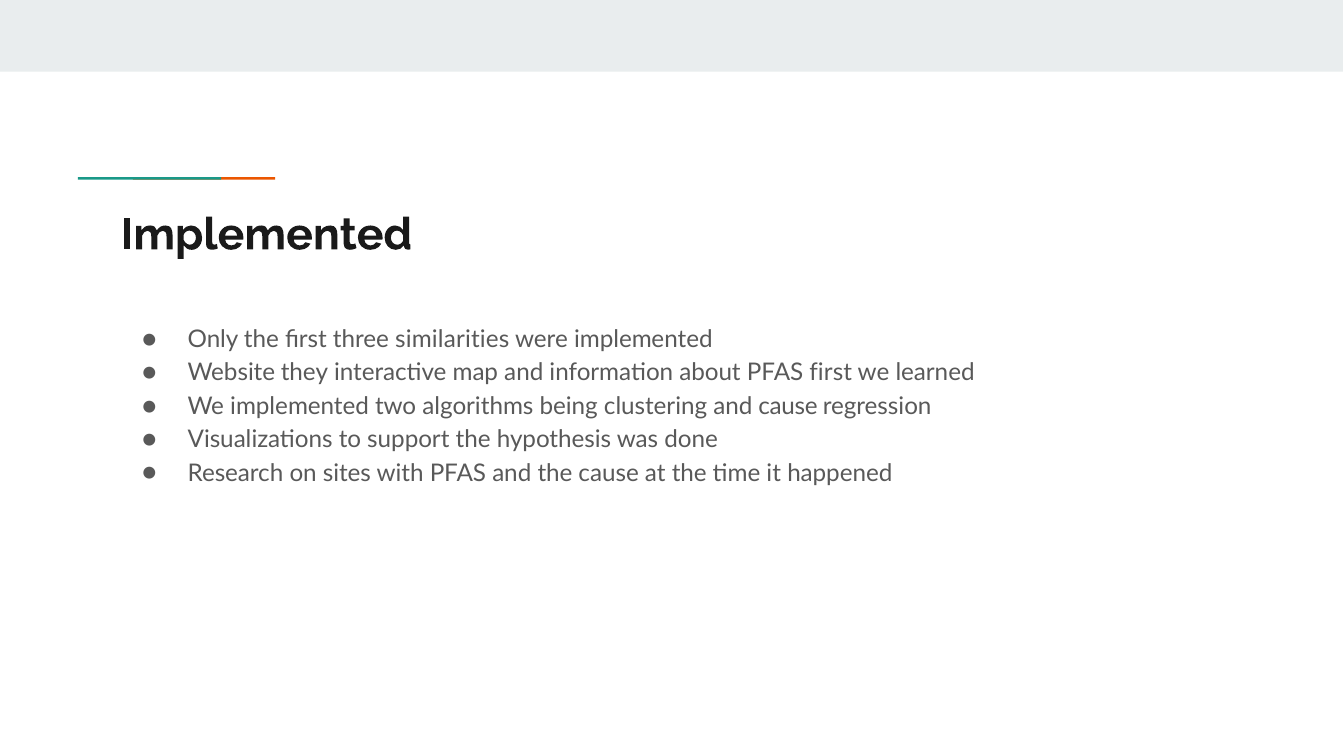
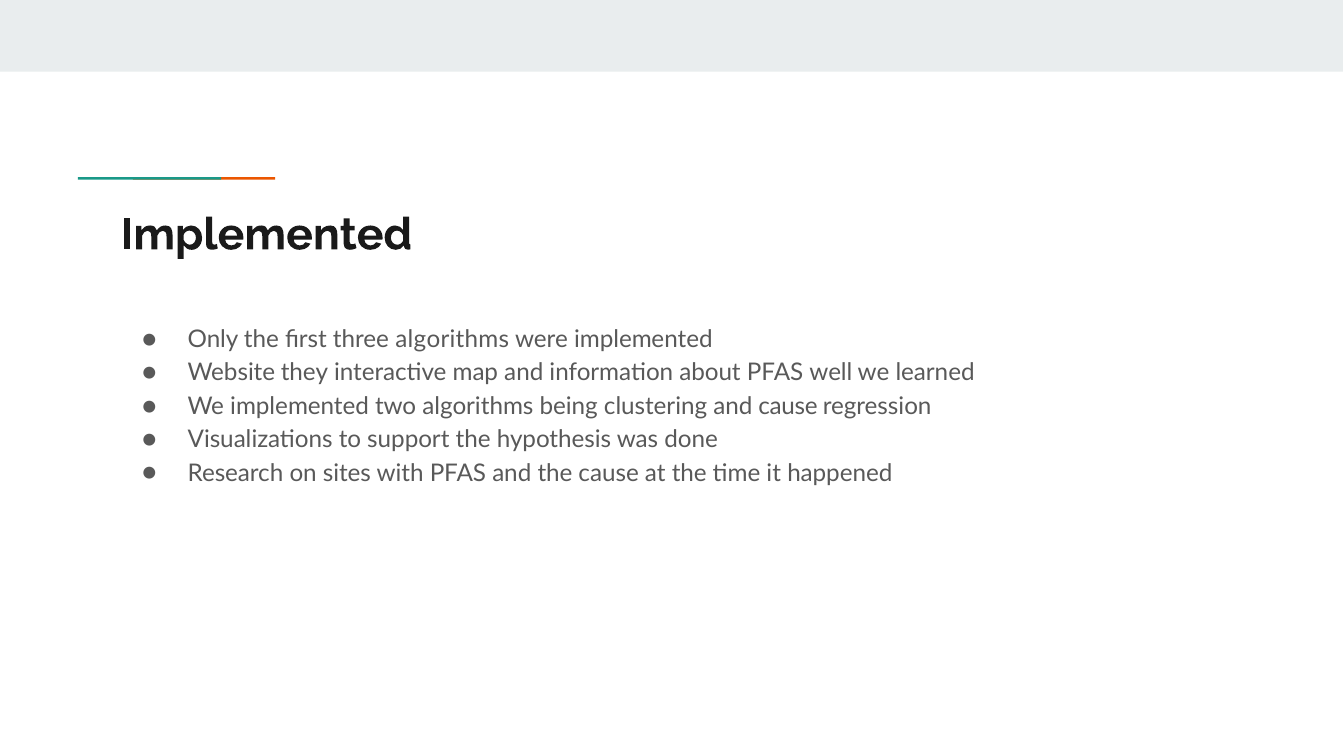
three similarities: similarities -> algorithms
PFAS first: first -> well
